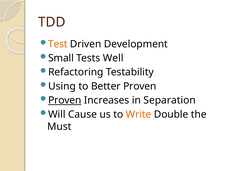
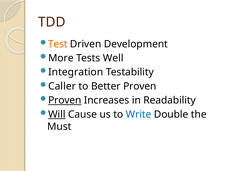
Small: Small -> More
Refactoring: Refactoring -> Integration
Using: Using -> Caller
Separation: Separation -> Readability
Will underline: none -> present
Write colour: orange -> blue
